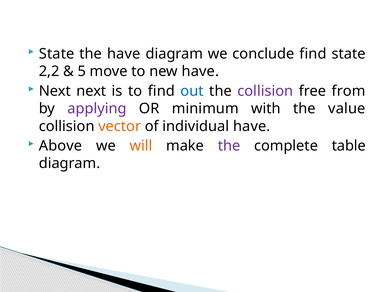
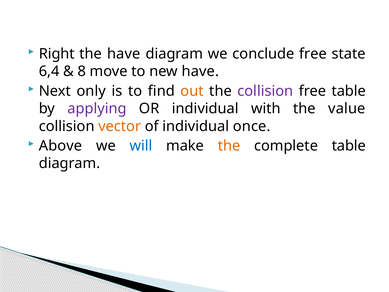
State at (57, 54): State -> Right
conclude find: find -> free
2,2: 2,2 -> 6,4
5: 5 -> 8
Next next: next -> only
out colour: blue -> orange
free from: from -> table
OR minimum: minimum -> individual
individual have: have -> once
will colour: orange -> blue
the at (229, 146) colour: purple -> orange
